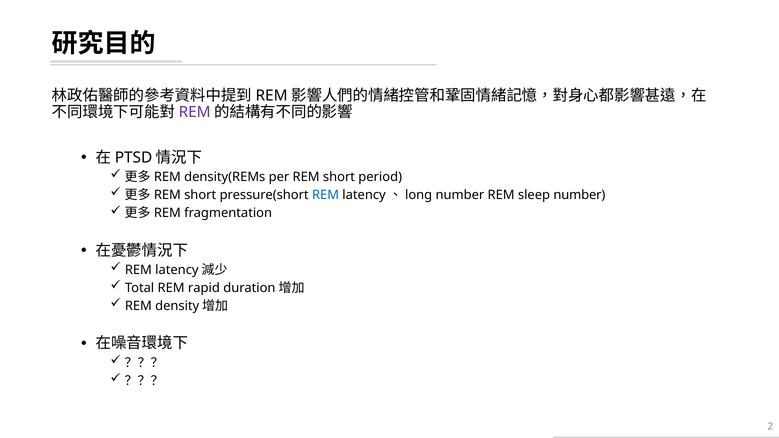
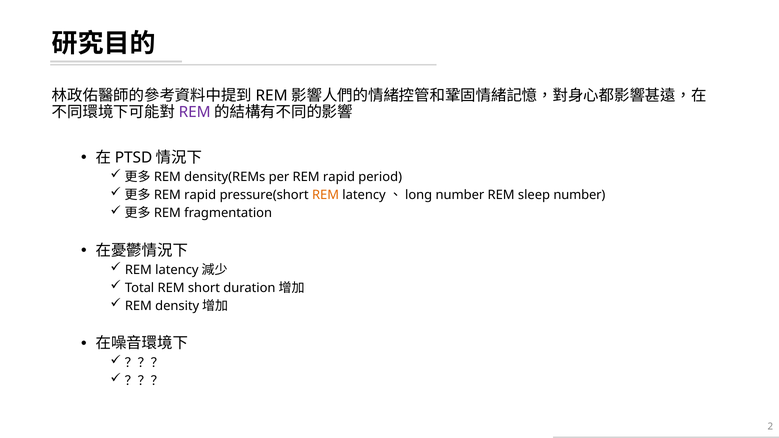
REM short: short -> rapid
short at (200, 195): short -> rapid
REM at (326, 195) colour: blue -> orange
rapid: rapid -> short
